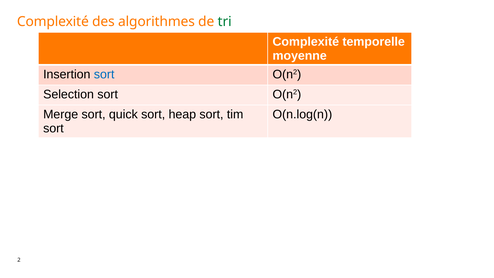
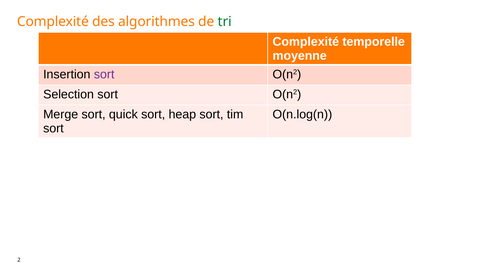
sort at (104, 74) colour: blue -> purple
